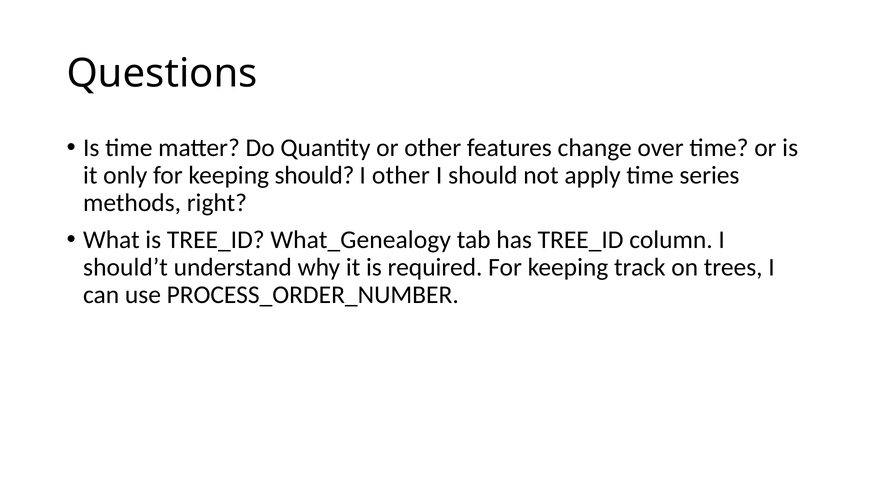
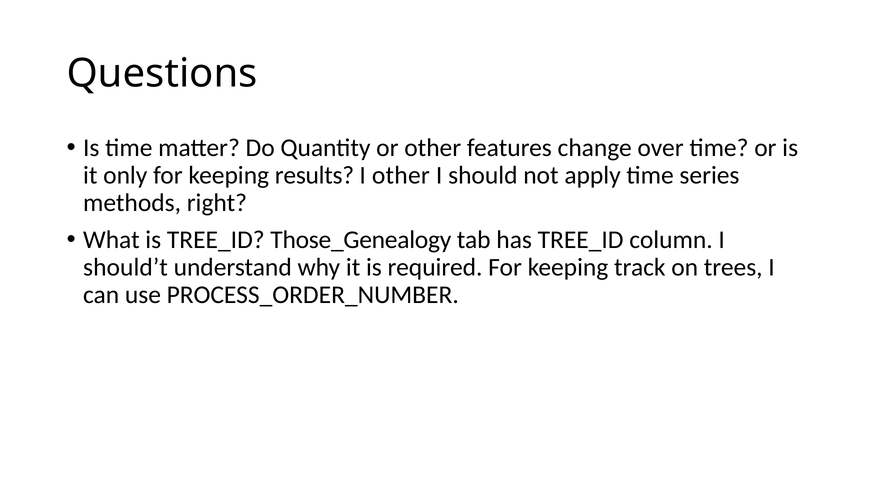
keeping should: should -> results
What_Genealogy: What_Genealogy -> Those_Genealogy
